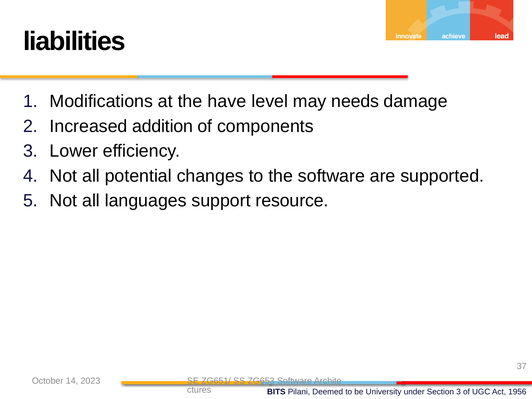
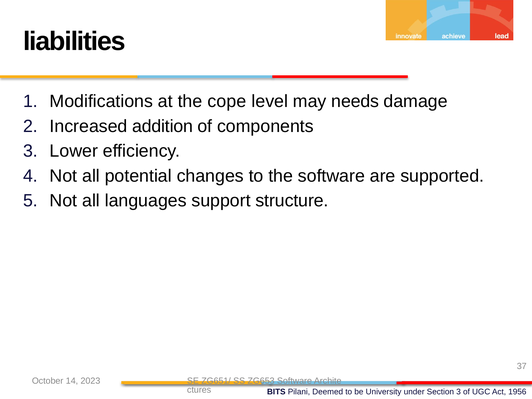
have: have -> cope
resource: resource -> structure
